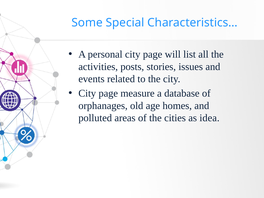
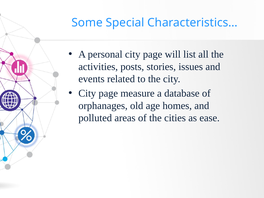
idea: idea -> ease
